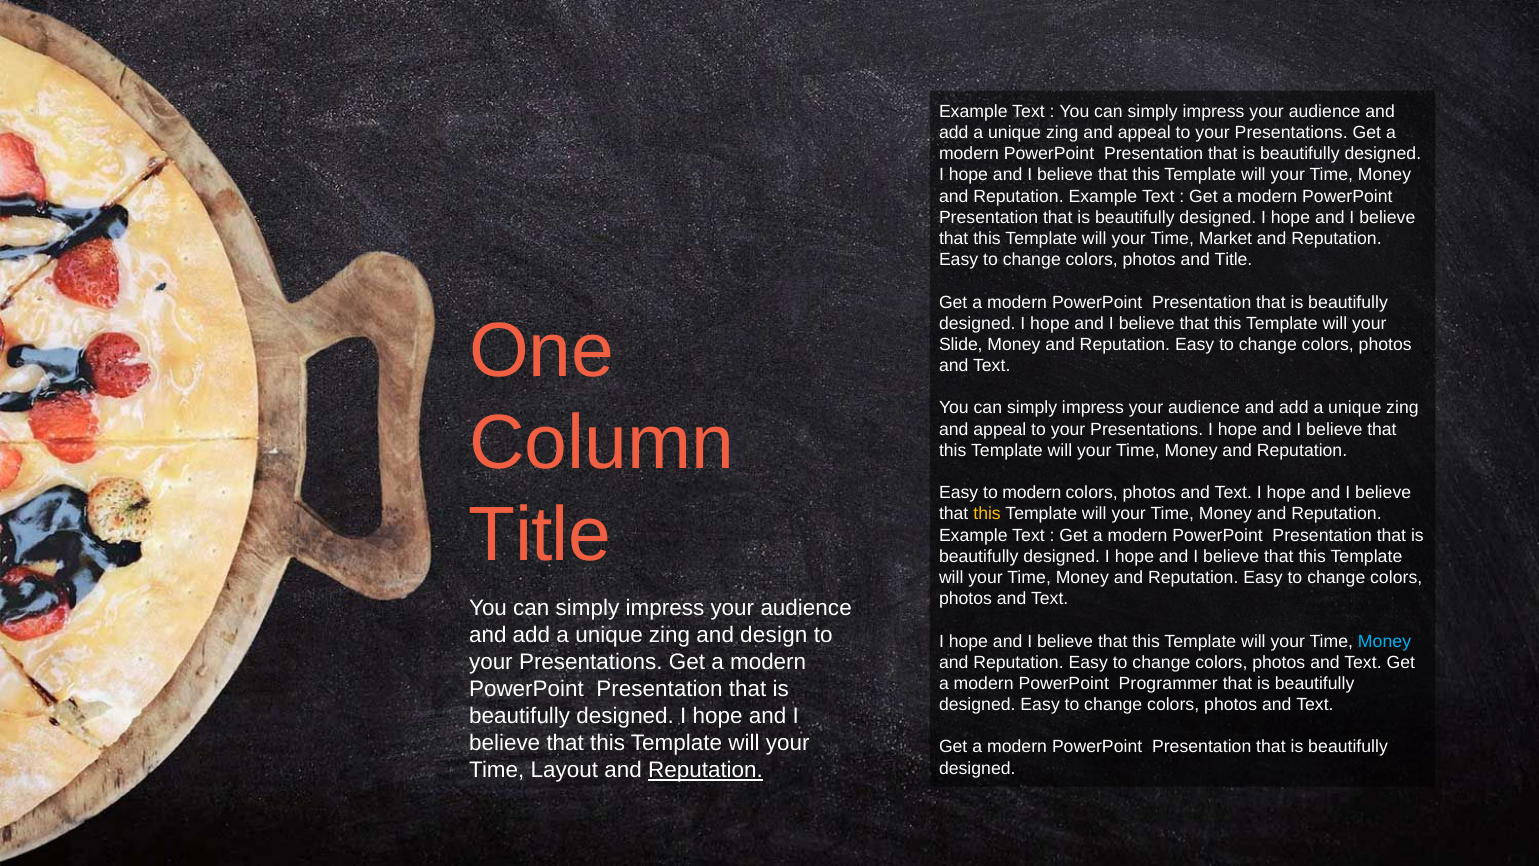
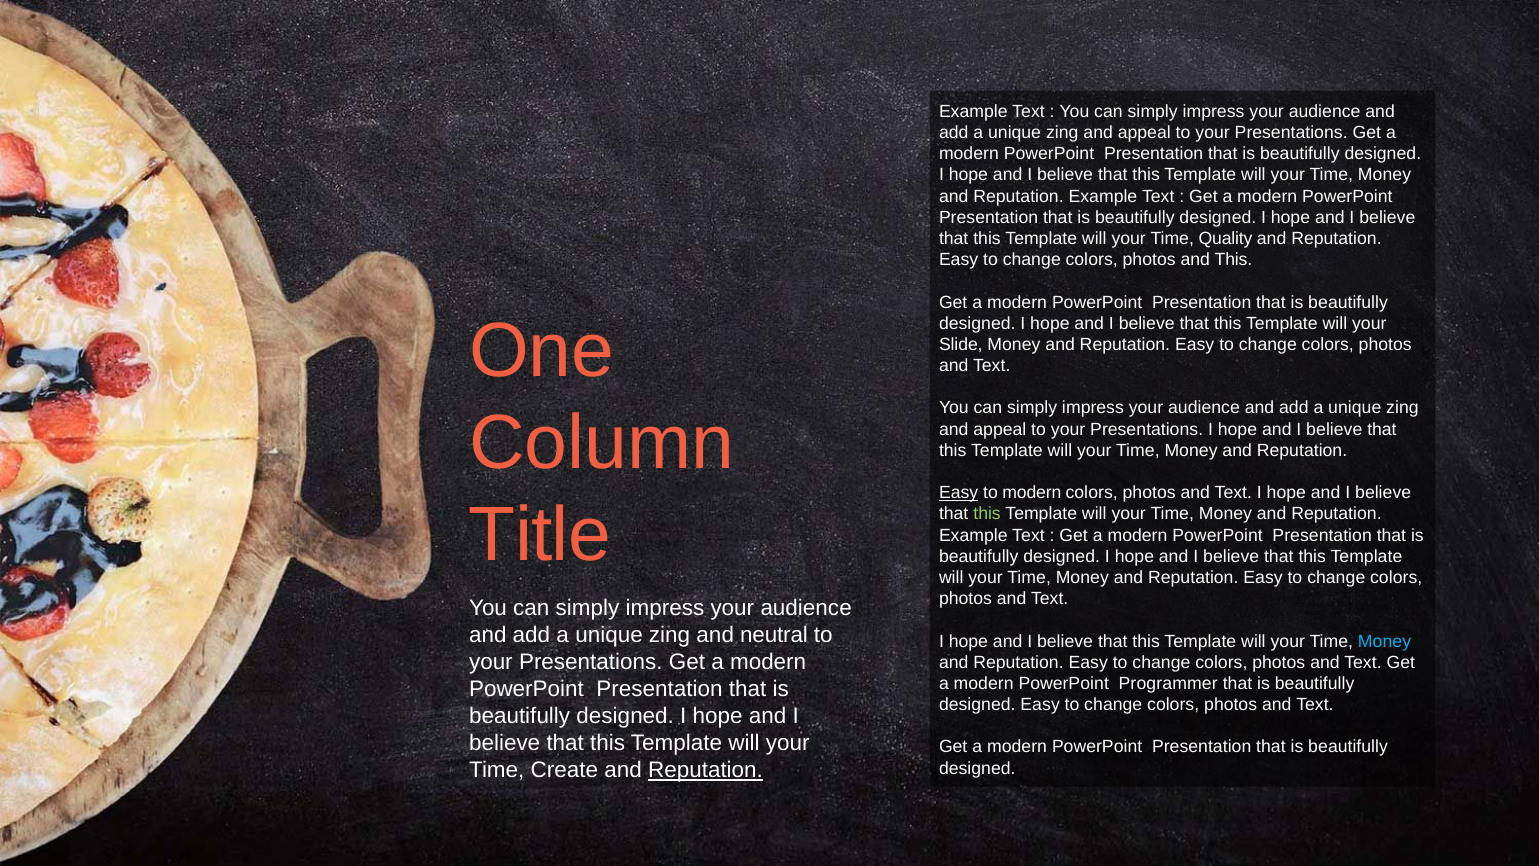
Market: Market -> Quality
and Title: Title -> This
Easy at (959, 493) underline: none -> present
this at (987, 514) colour: yellow -> light green
design: design -> neutral
Layout: Layout -> Create
